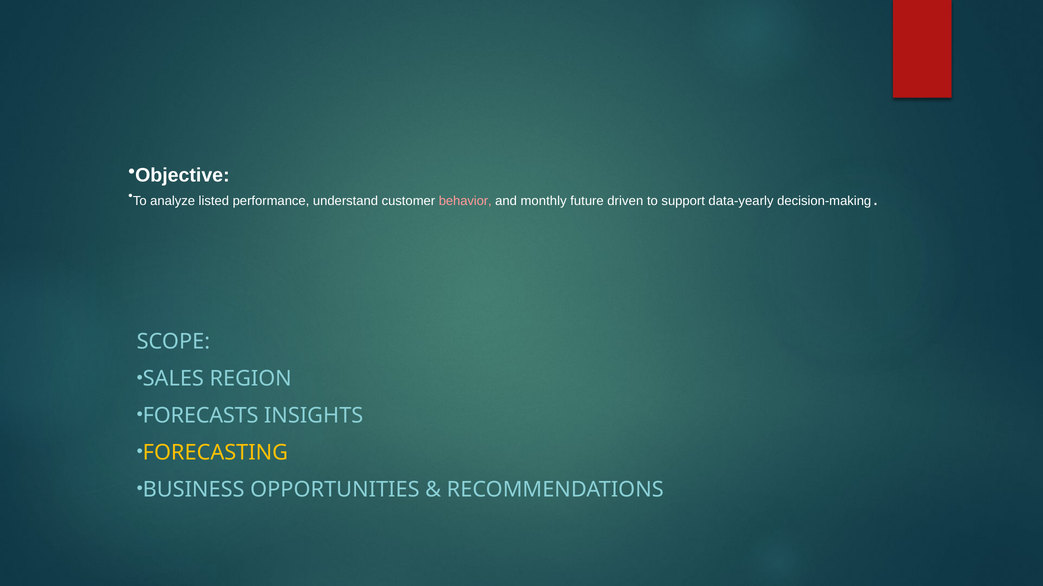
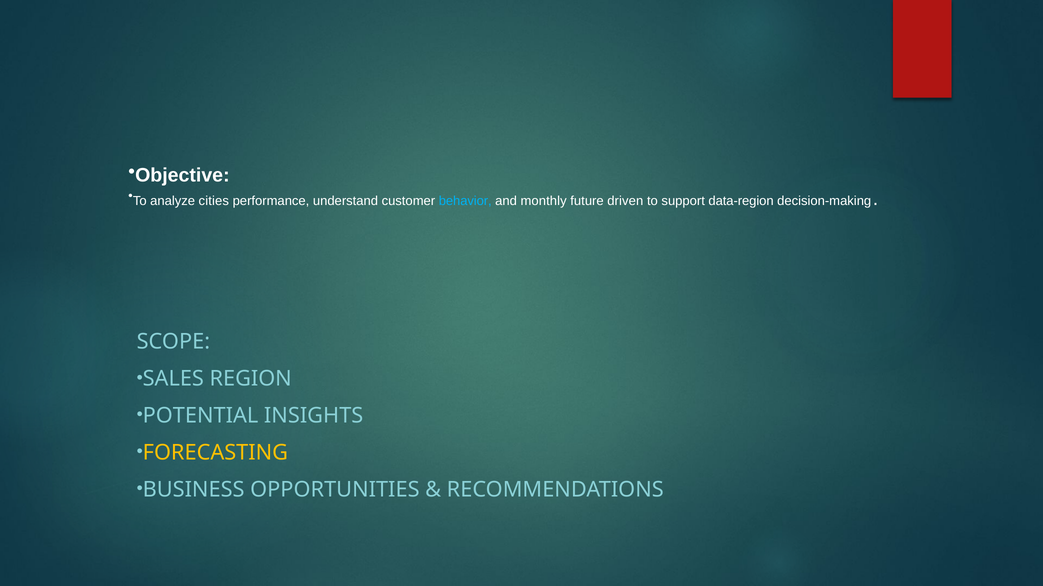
listed: listed -> cities
behavior colour: pink -> light blue
data-yearly: data-yearly -> data-region
FORECASTS: FORECASTS -> POTENTIAL
